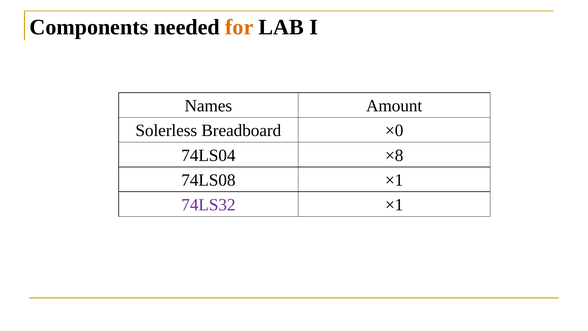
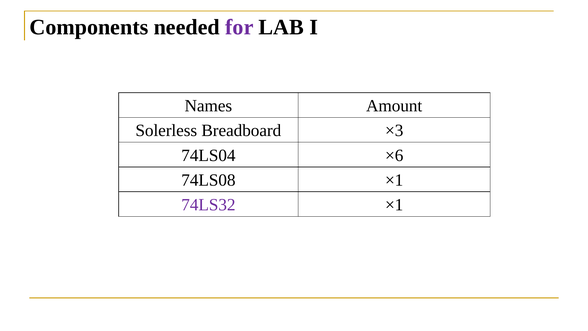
for colour: orange -> purple
×0: ×0 -> ×3
×8: ×8 -> ×6
